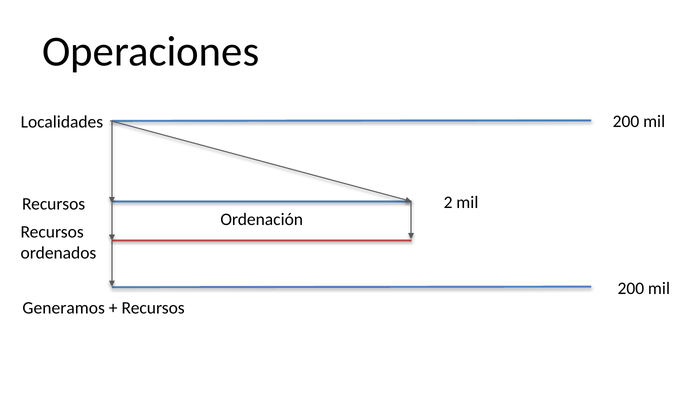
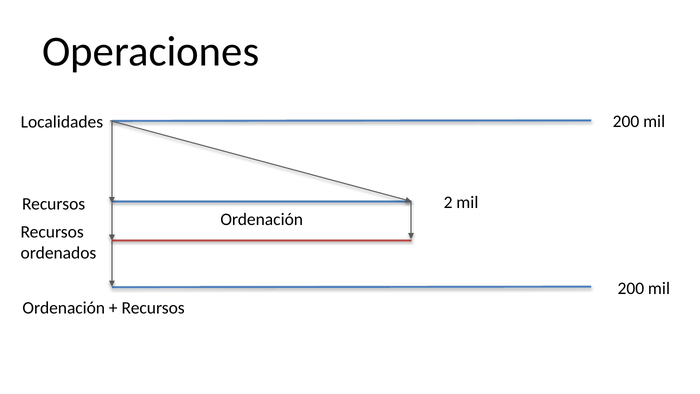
Generamos at (64, 308): Generamos -> Ordenación
